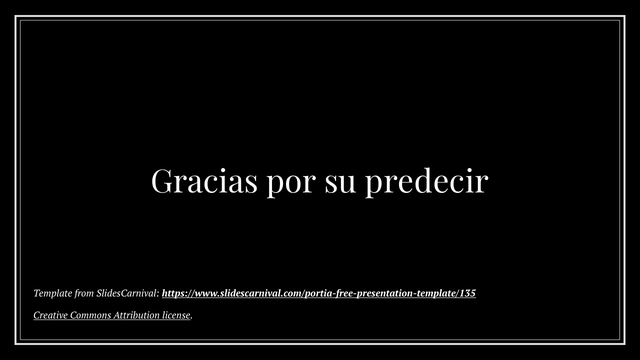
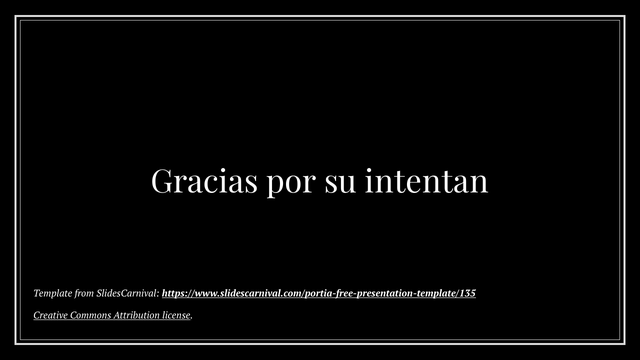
predecir: predecir -> intentan
